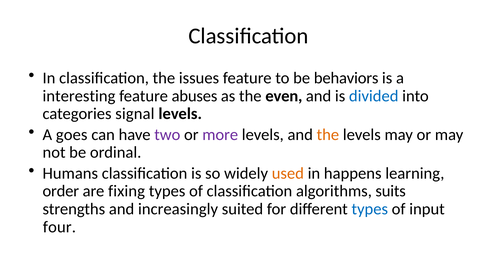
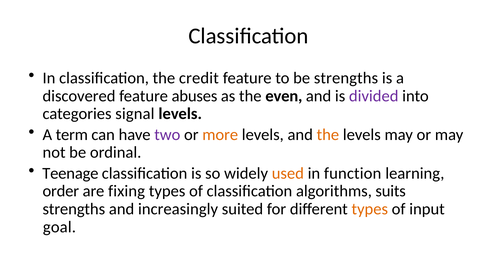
issues: issues -> credit
be behaviors: behaviors -> strengths
interesting: interesting -> discovered
divided colour: blue -> purple
goes: goes -> term
more colour: purple -> orange
Humans: Humans -> Teenage
happens: happens -> function
types at (370, 209) colour: blue -> orange
four: four -> goal
